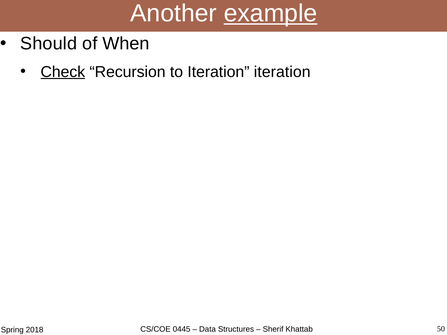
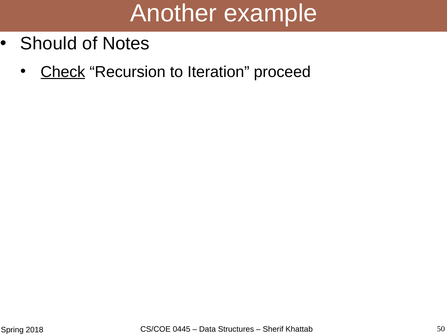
example underline: present -> none
When: When -> Notes
Iteration iteration: iteration -> proceed
